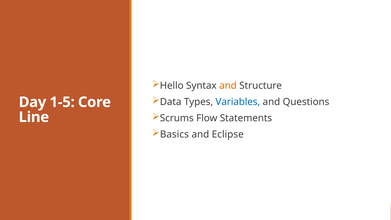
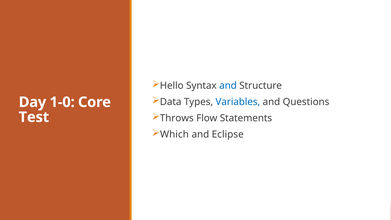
and at (228, 86) colour: orange -> blue
1-5: 1-5 -> 1-0
Scrums: Scrums -> Throws
Line: Line -> Test
Basics: Basics -> Which
